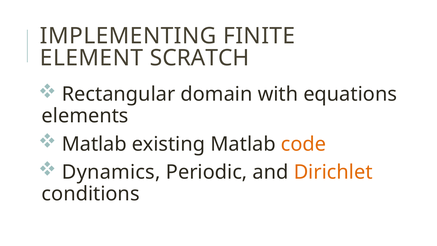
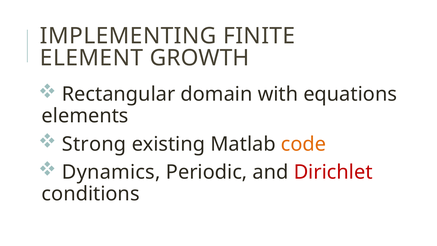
SCRATCH: SCRATCH -> GROWTH
Matlab at (94, 144): Matlab -> Strong
Dirichlet colour: orange -> red
